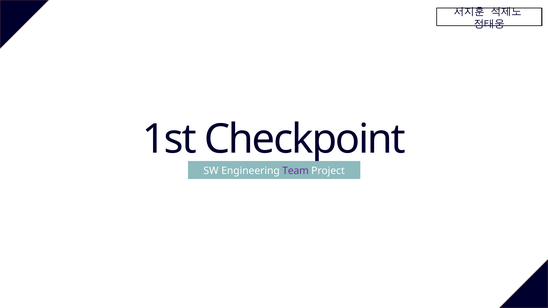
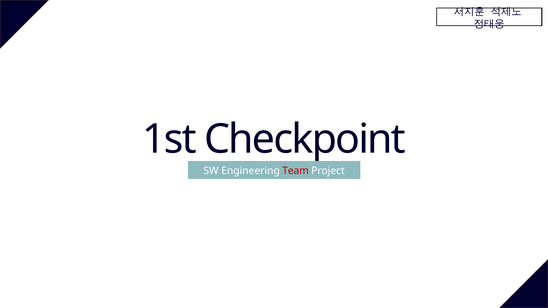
Team colour: purple -> red
